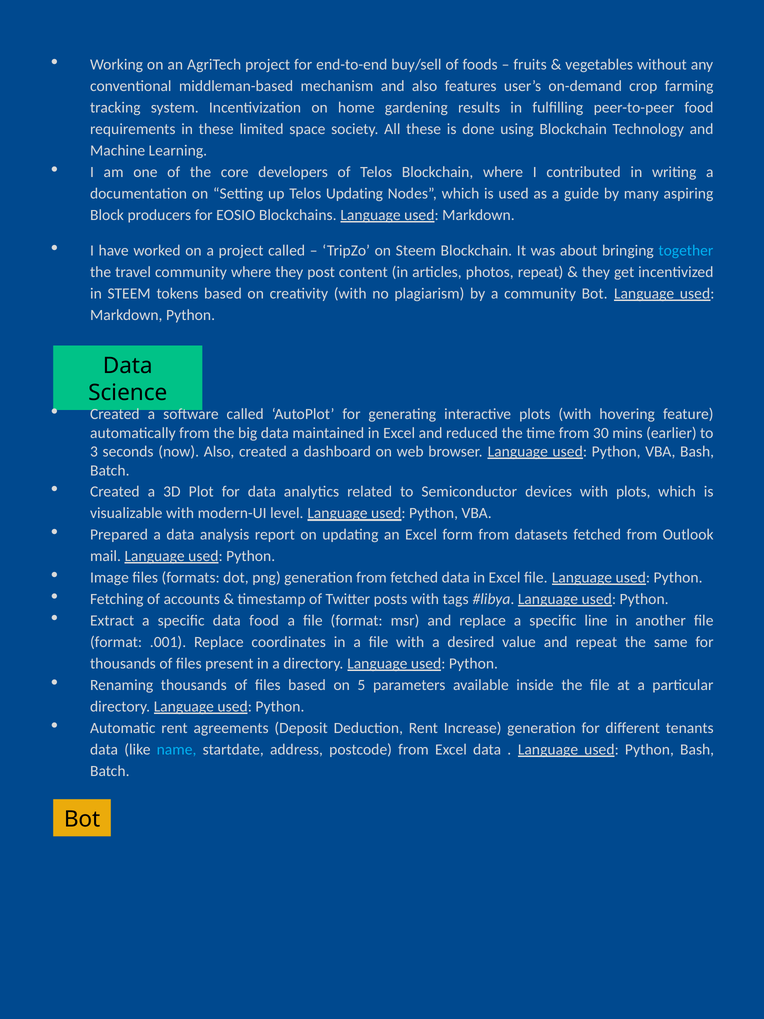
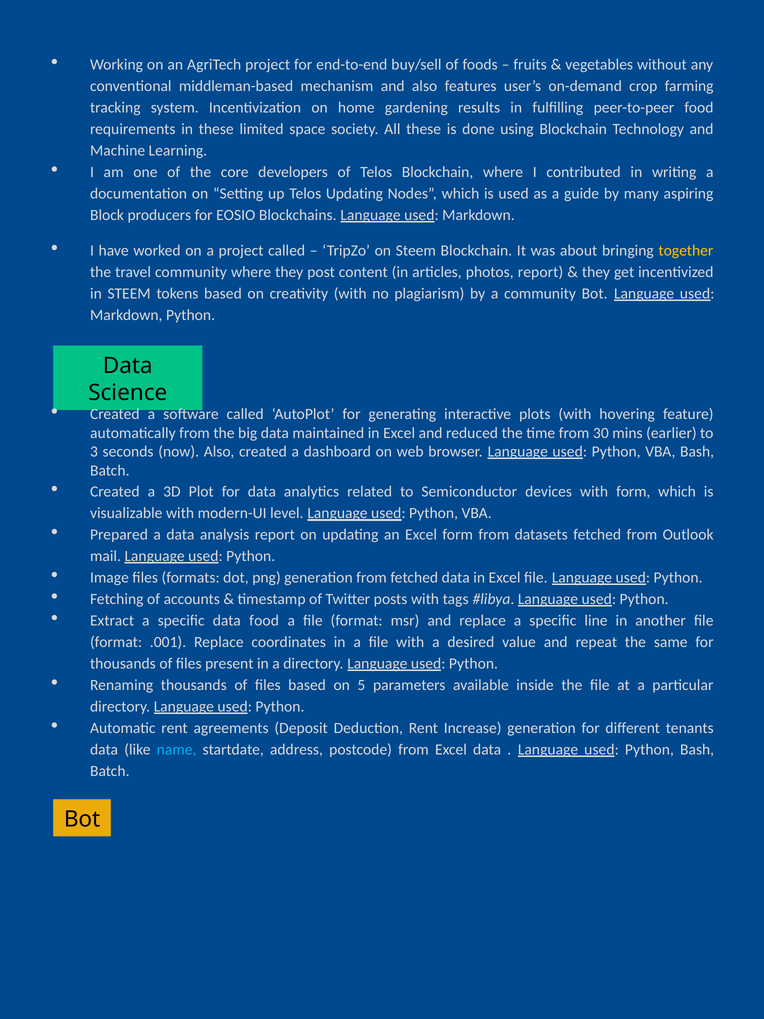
together colour: light blue -> yellow
photos repeat: repeat -> report
with plots: plots -> form
